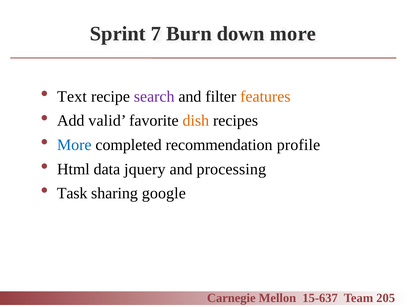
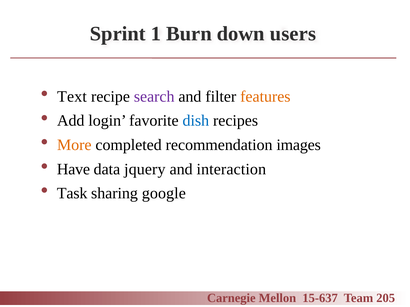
7: 7 -> 1
down more: more -> users
valid: valid -> login
dish colour: orange -> blue
More at (74, 145) colour: blue -> orange
profile: profile -> images
Html: Html -> Have
processing: processing -> interaction
